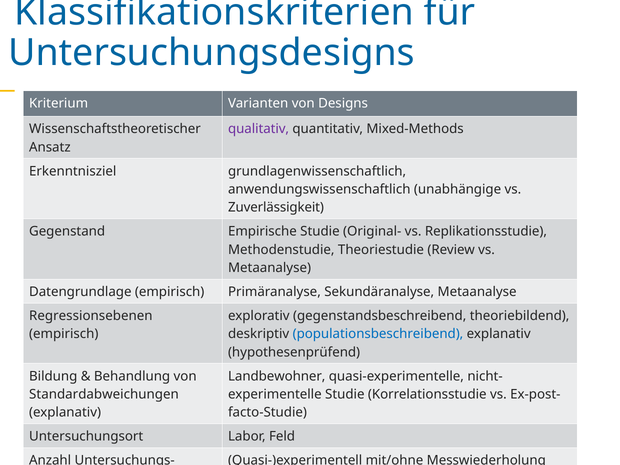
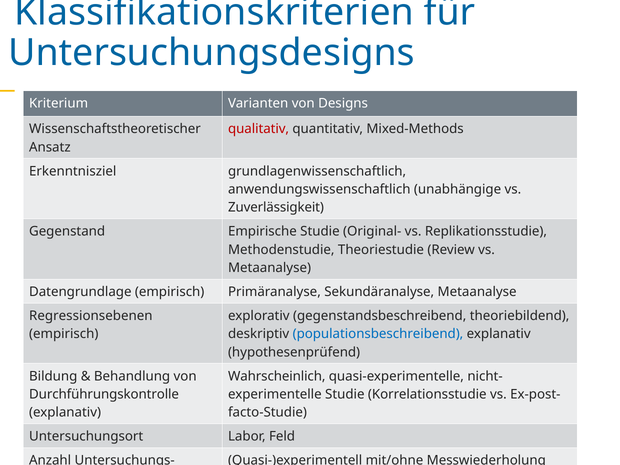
qualitativ colour: purple -> red
Landbewohner: Landbewohner -> Wahrscheinlich
Standardabweichungen: Standardabweichungen -> Durchführungskontrolle
